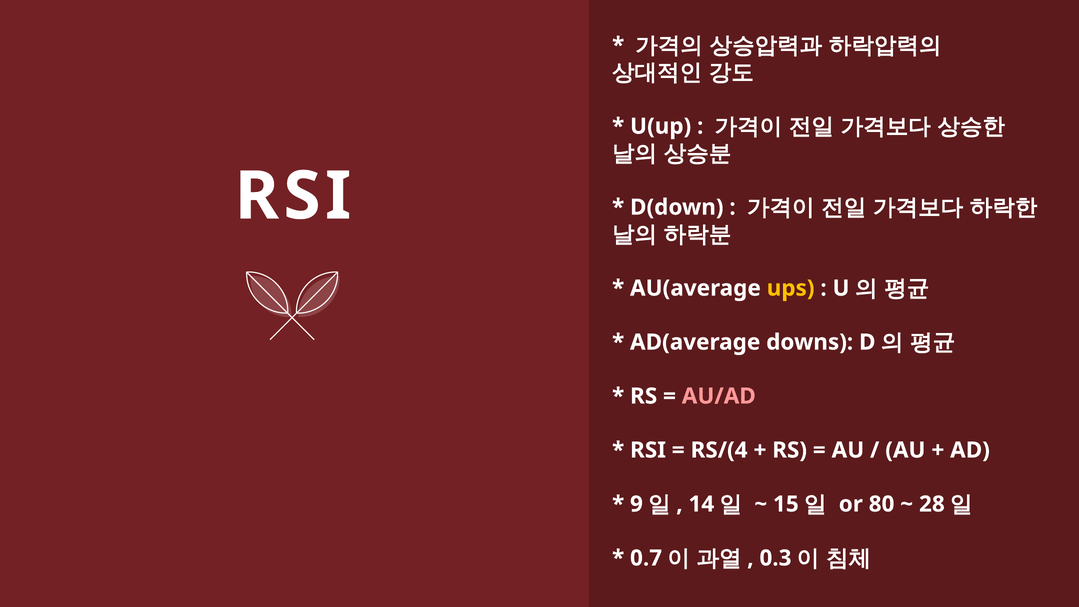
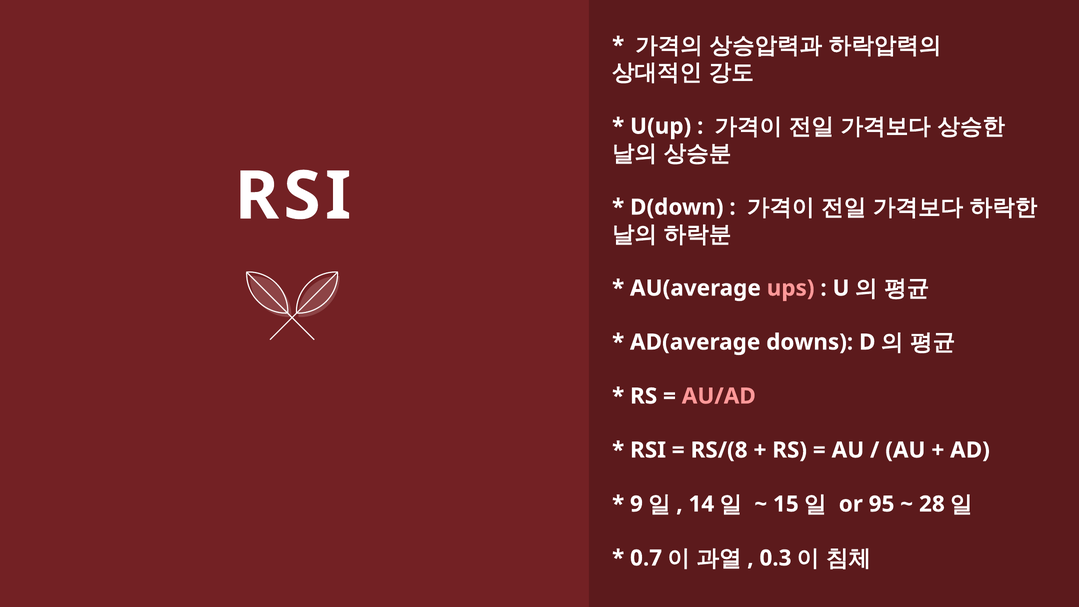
ups colour: yellow -> pink
RS/(4: RS/(4 -> RS/(8
80: 80 -> 95
